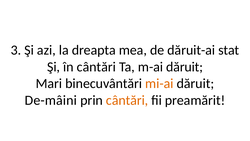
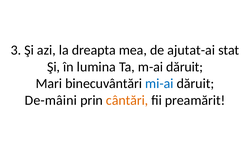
dăruit-ai: dăruit-ai -> ajutat-ai
în cântări: cântări -> lumina
mi-ai colour: orange -> blue
